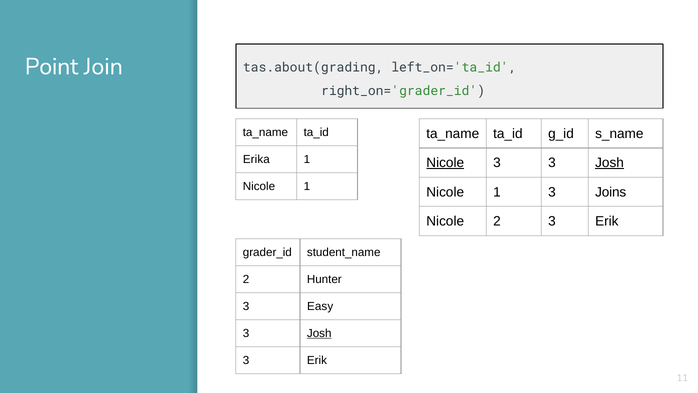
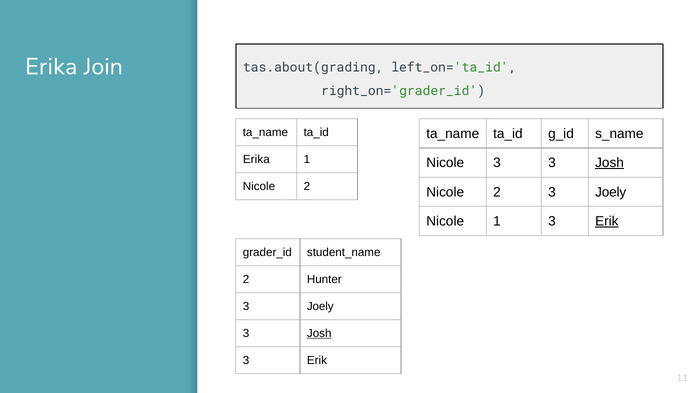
Point at (51, 67): Point -> Erika
Nicole at (445, 163) underline: present -> none
1 at (307, 186): 1 -> 2
1 at (497, 192): 1 -> 2
Joins at (611, 192): Joins -> Joely
Nicole 2: 2 -> 1
Erik at (607, 221) underline: none -> present
Easy at (320, 306): Easy -> Joely
